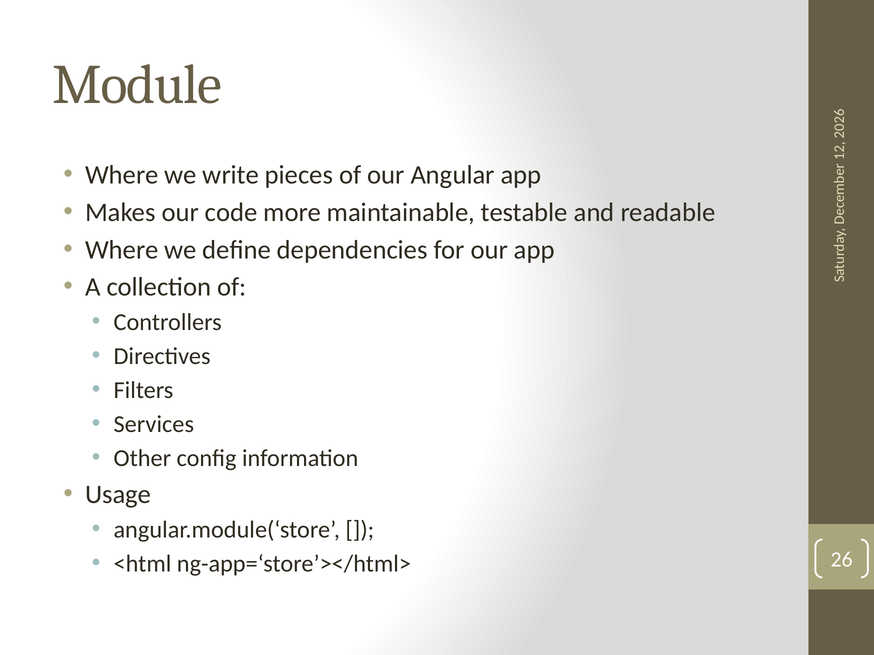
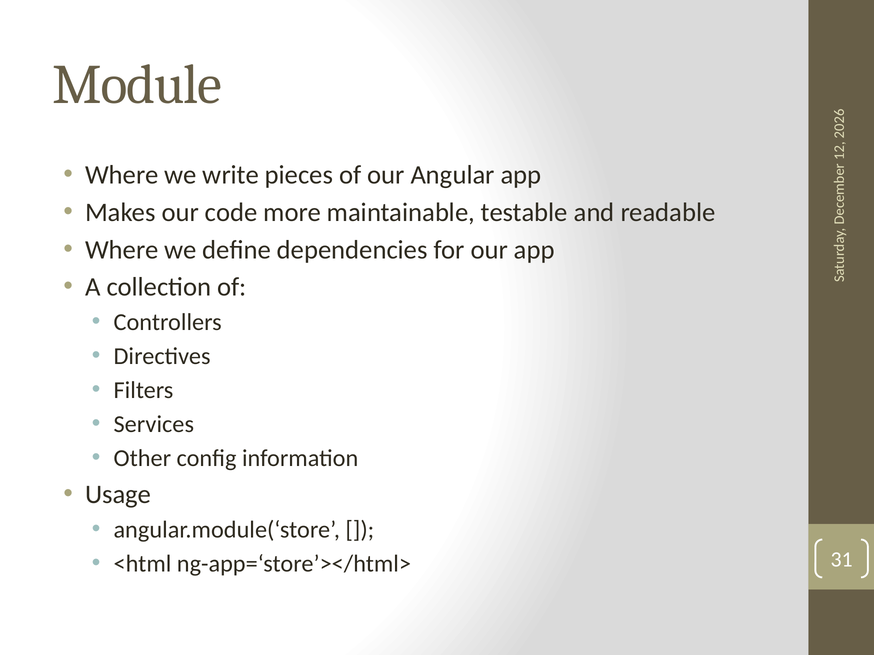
26: 26 -> 31
